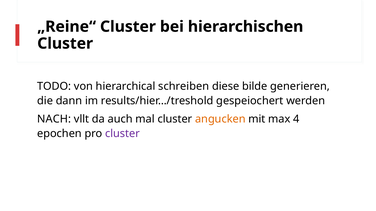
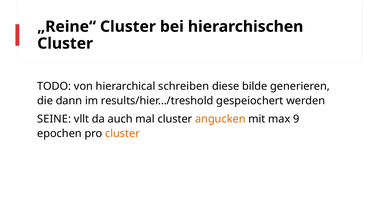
NACH: NACH -> SEINE
4: 4 -> 9
cluster at (122, 134) colour: purple -> orange
